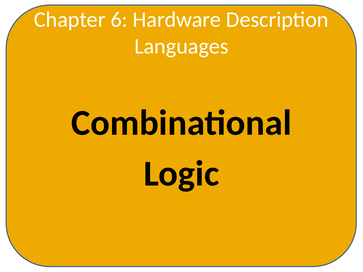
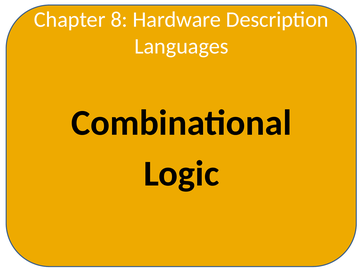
6: 6 -> 8
